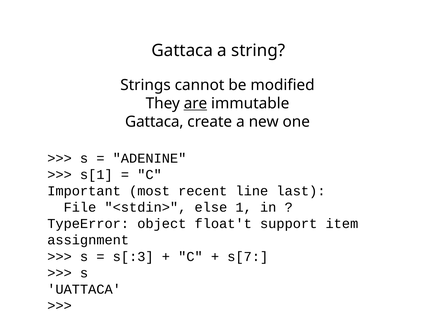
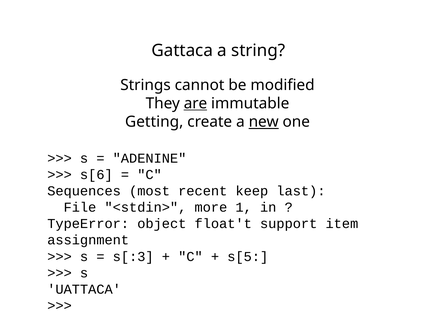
Gattaca at (154, 122): Gattaca -> Getting
new underline: none -> present
s[1: s[1 -> s[6
Important: Important -> Sequences
line: line -> keep
else: else -> more
s[7: s[7 -> s[5
